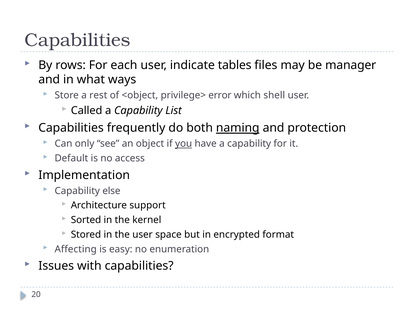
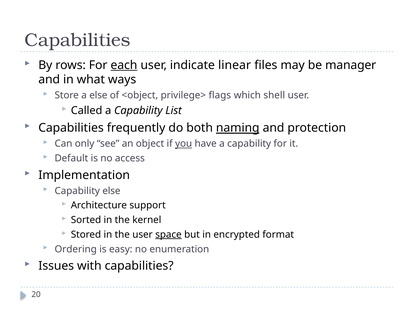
each underline: none -> present
tables: tables -> linear
a rest: rest -> else
error: error -> flags
space underline: none -> present
Affecting: Affecting -> Ordering
